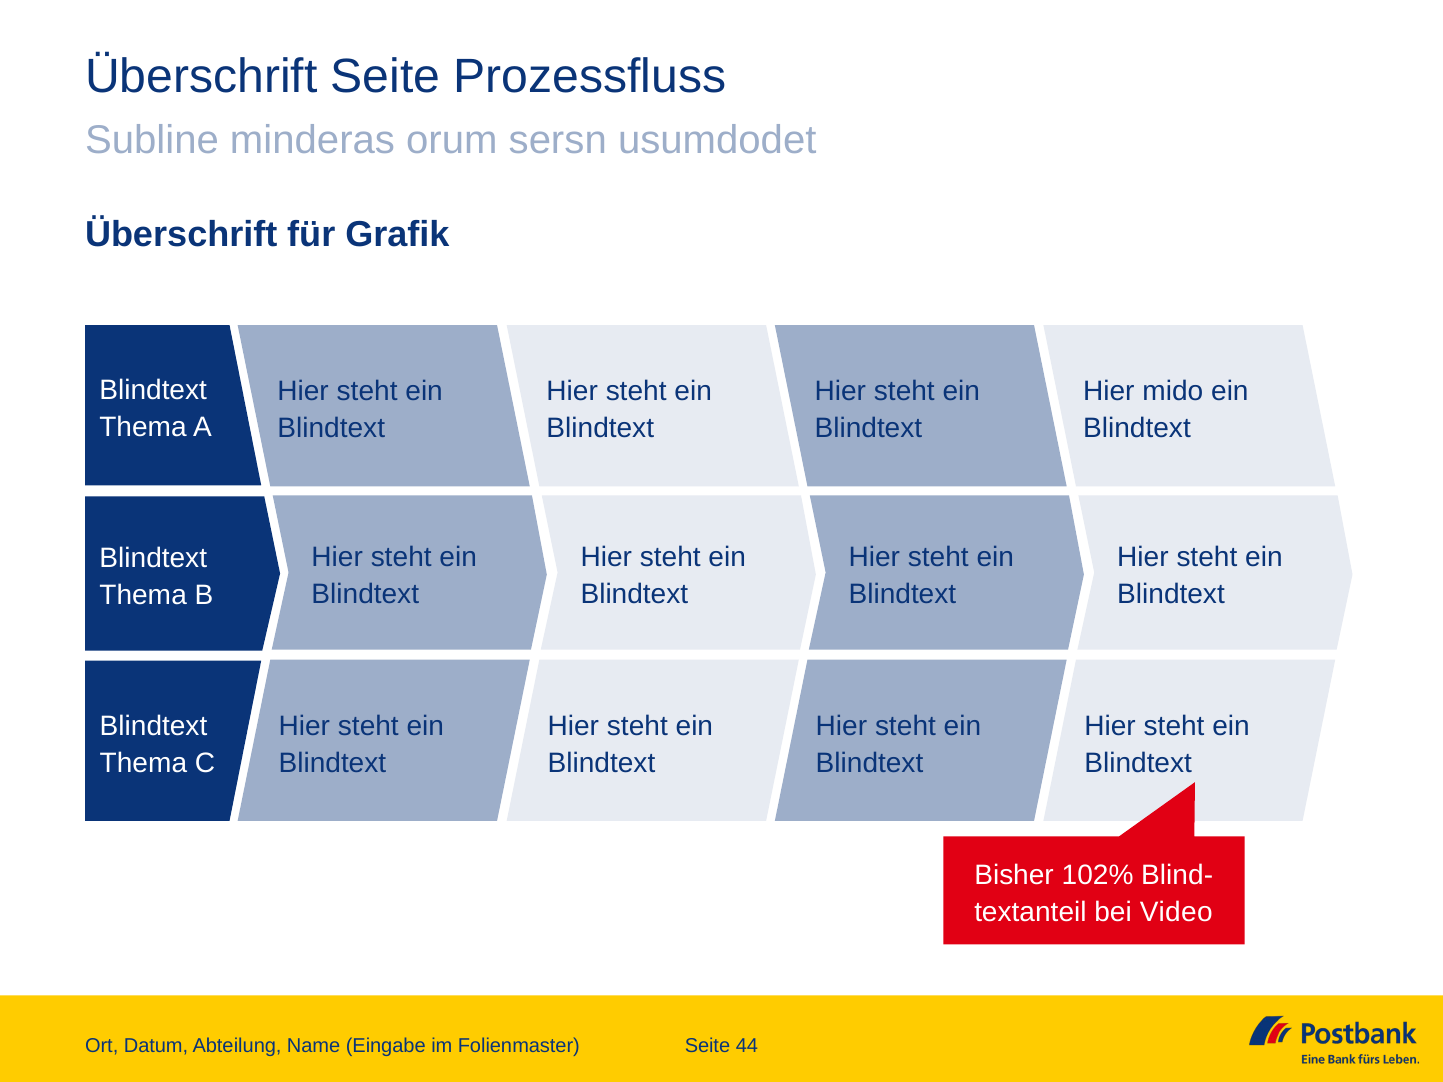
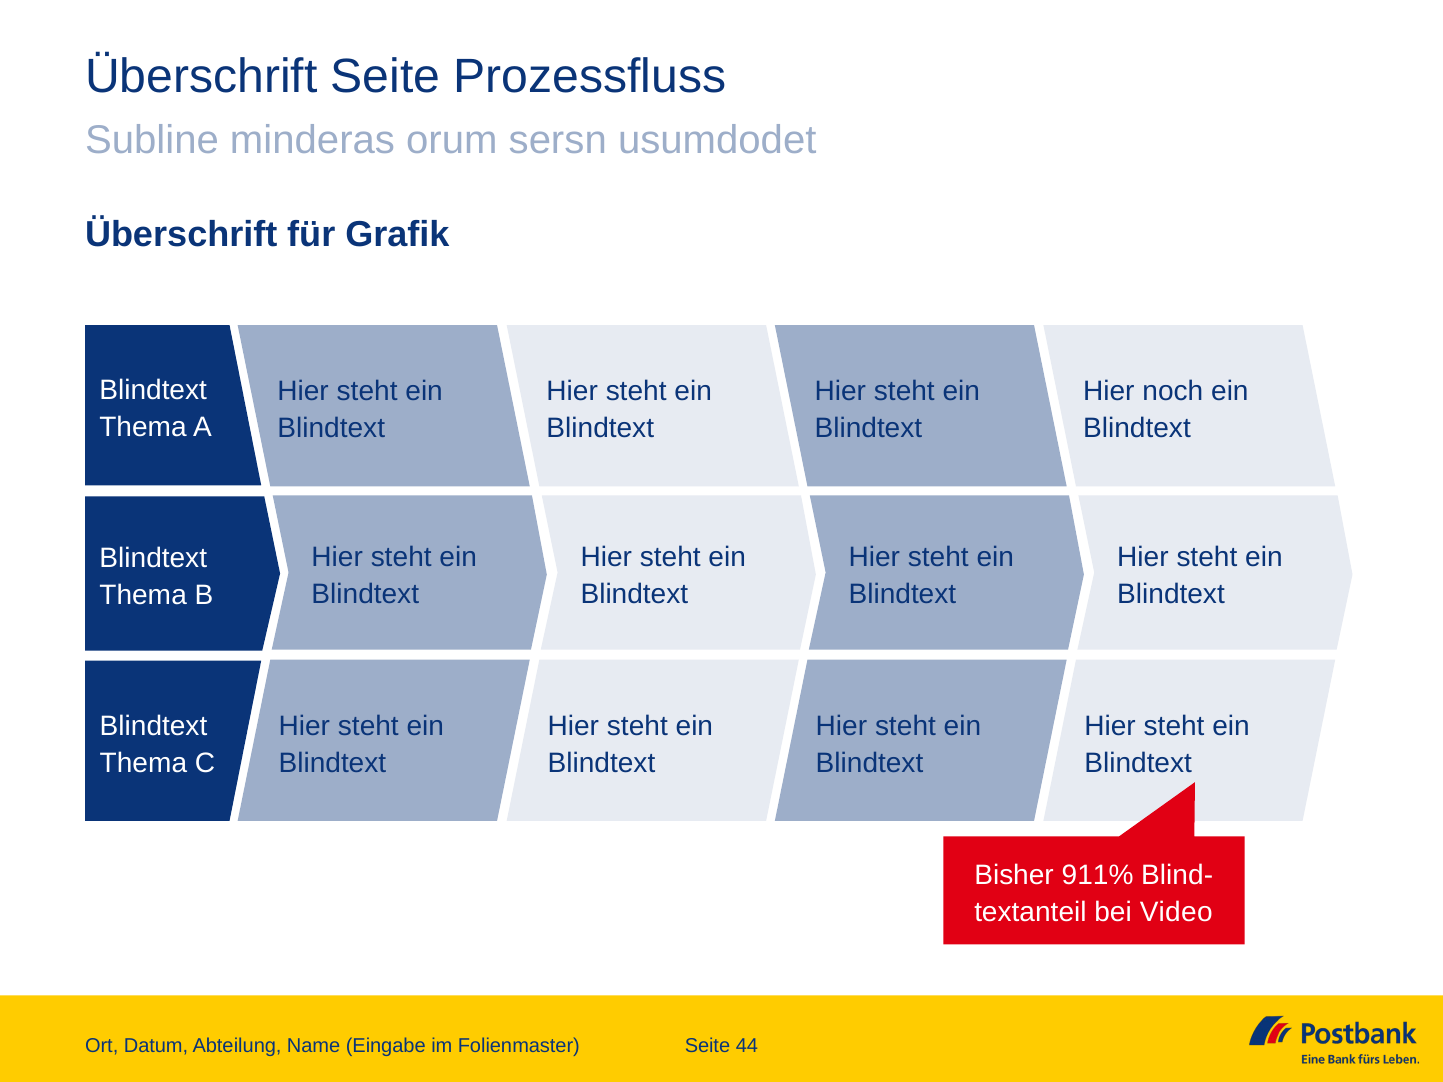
mido: mido -> noch
102%: 102% -> 911%
